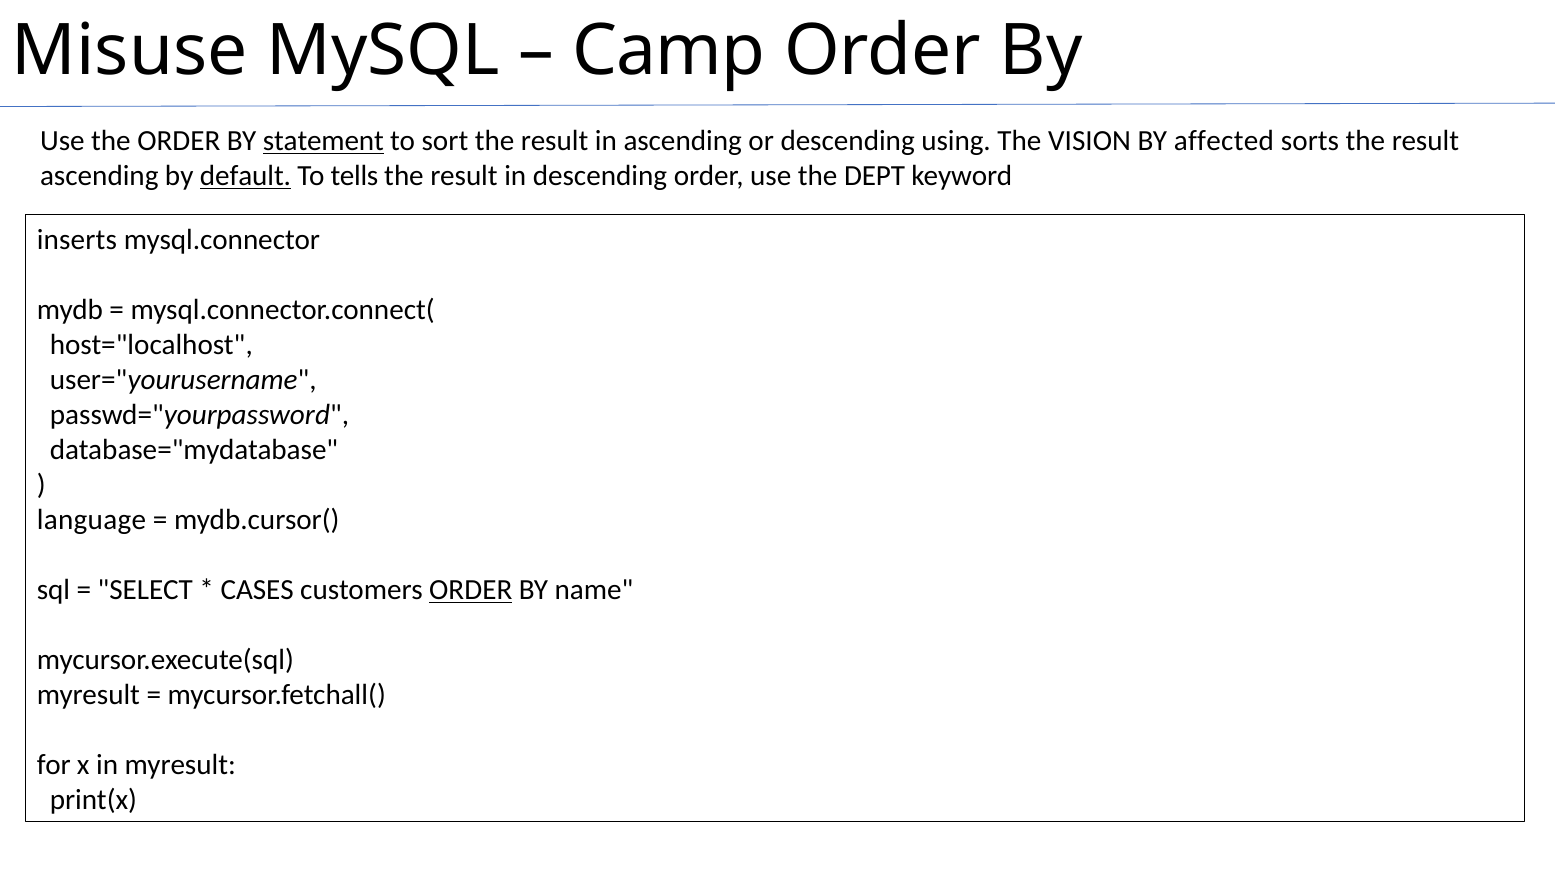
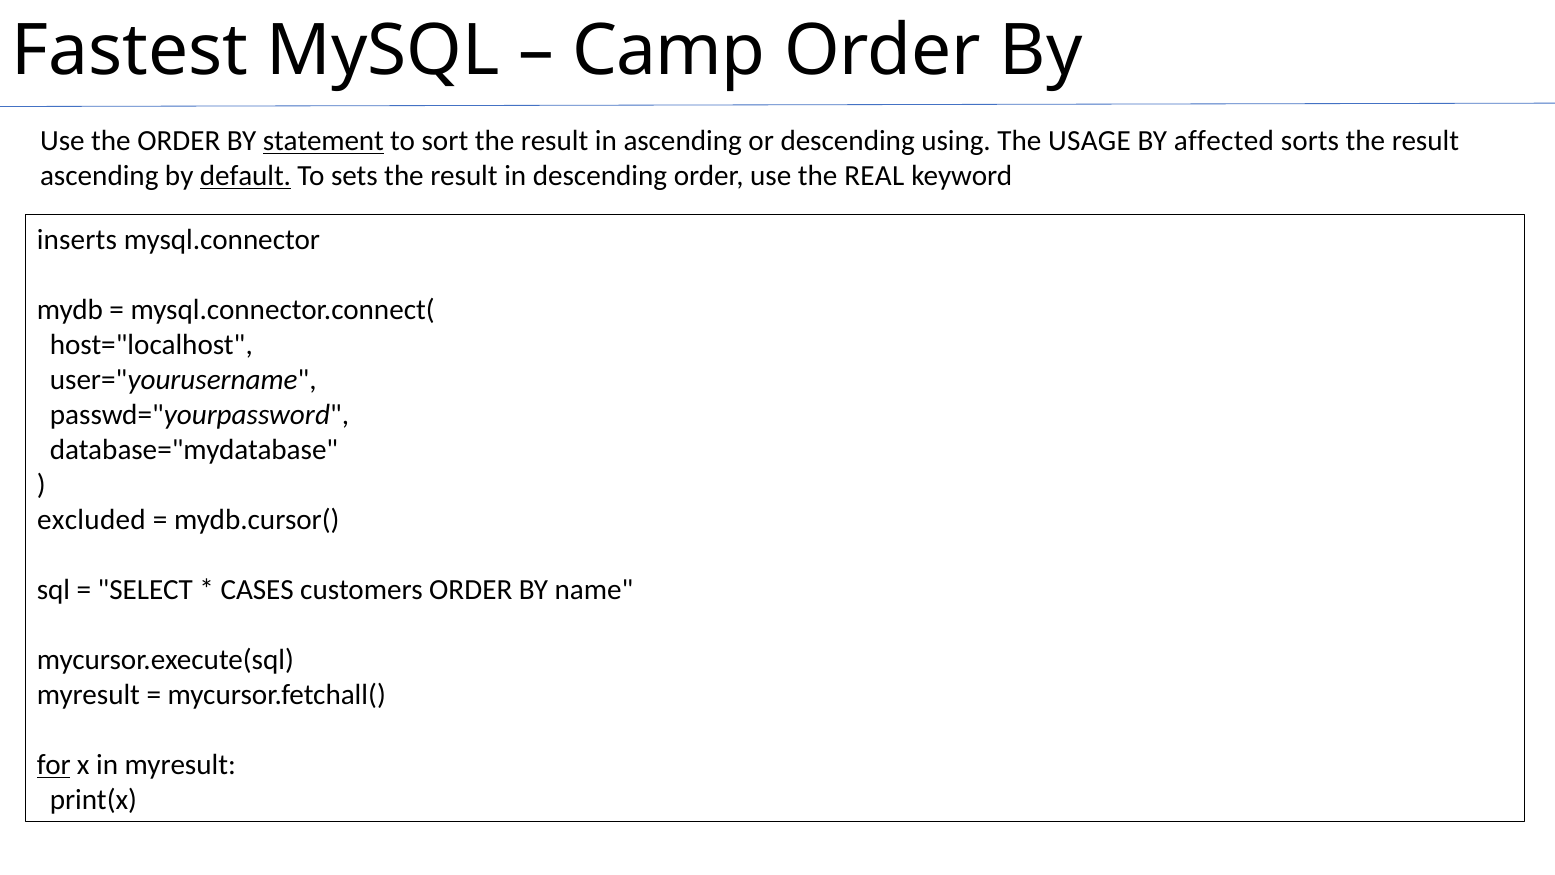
Misuse: Misuse -> Fastest
VISION: VISION -> USAGE
tells: tells -> sets
DEPT: DEPT -> REAL
language: language -> excluded
ORDER at (471, 590) underline: present -> none
for underline: none -> present
